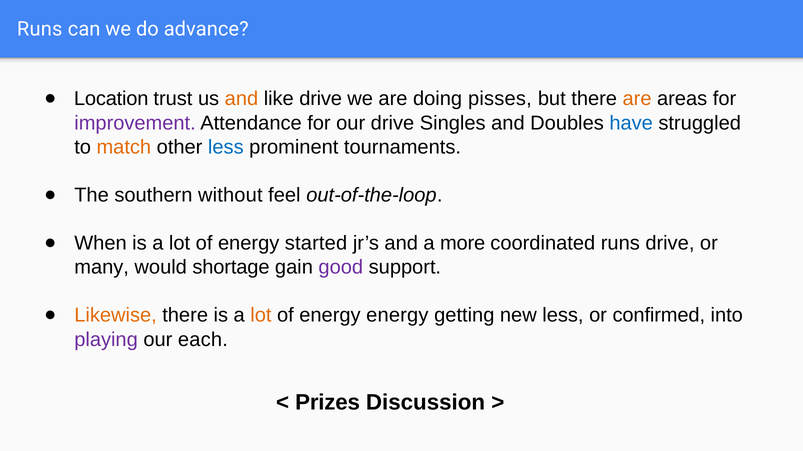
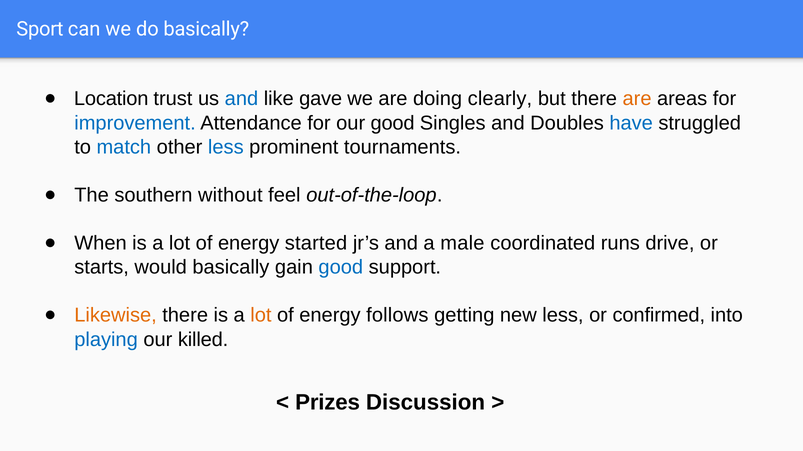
Runs at (40, 29): Runs -> Sport
do advance: advance -> basically
and at (241, 99) colour: orange -> blue
like drive: drive -> gave
pisses: pisses -> clearly
improvement colour: purple -> blue
our drive: drive -> good
match colour: orange -> blue
more: more -> male
many: many -> starts
would shortage: shortage -> basically
good at (341, 268) colour: purple -> blue
energy energy: energy -> follows
playing colour: purple -> blue
each: each -> killed
